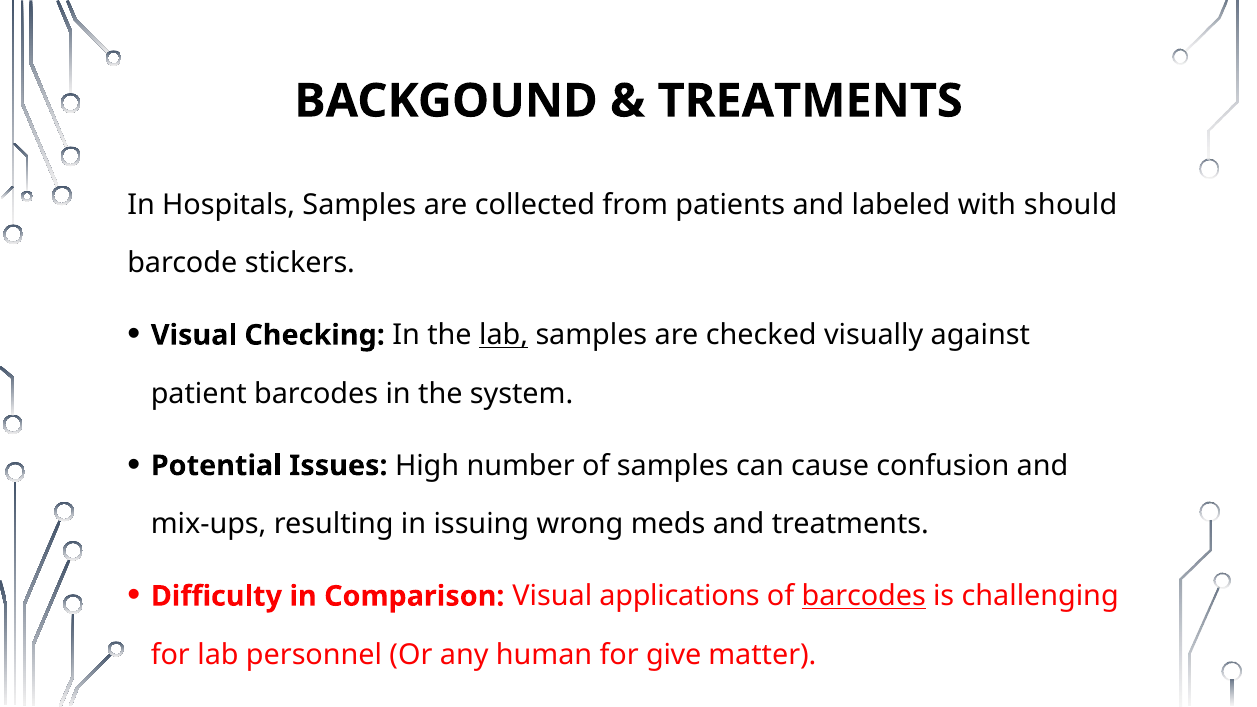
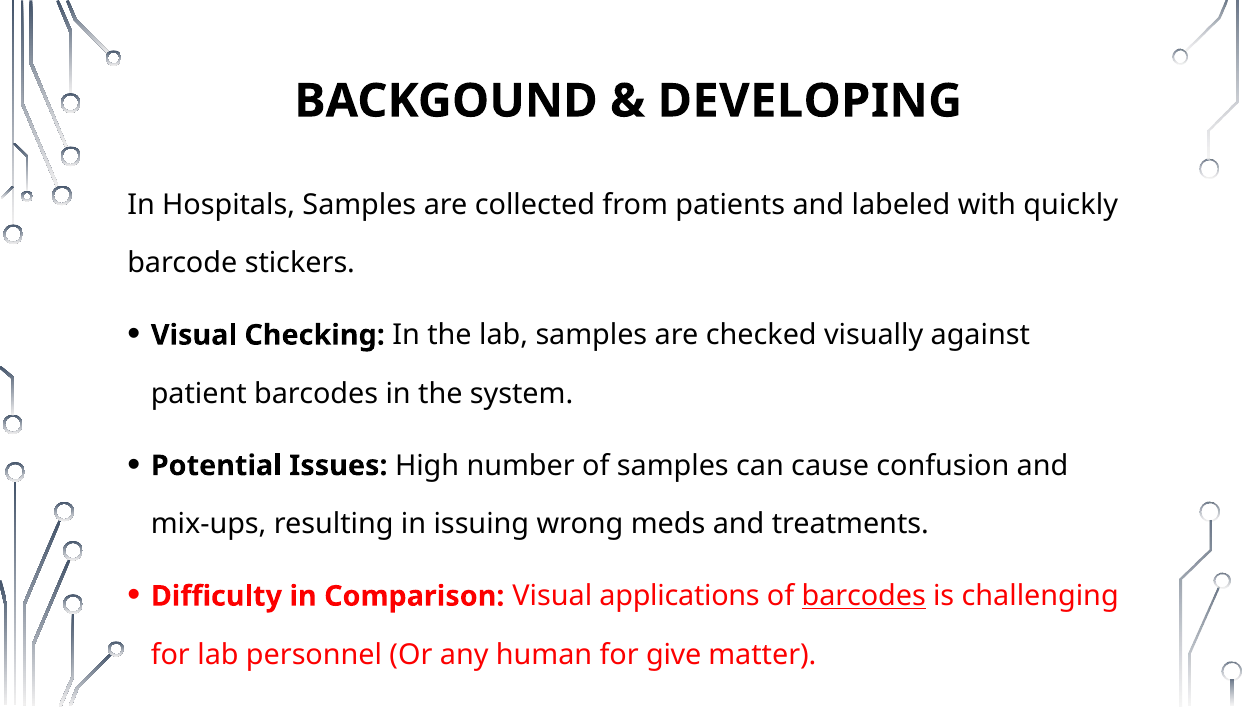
TREATMENTS at (810, 101): TREATMENTS -> DEVELOPING
should: should -> quickly
lab at (504, 335) underline: present -> none
